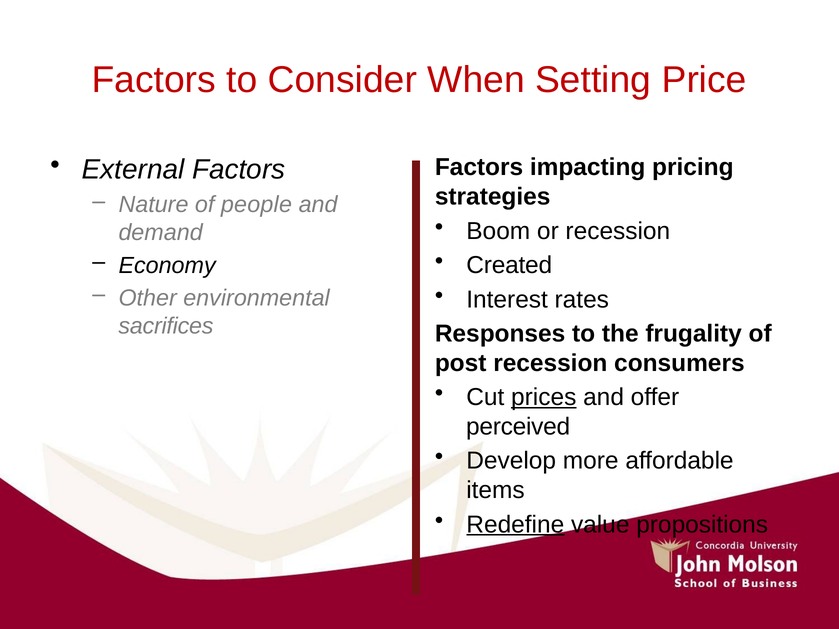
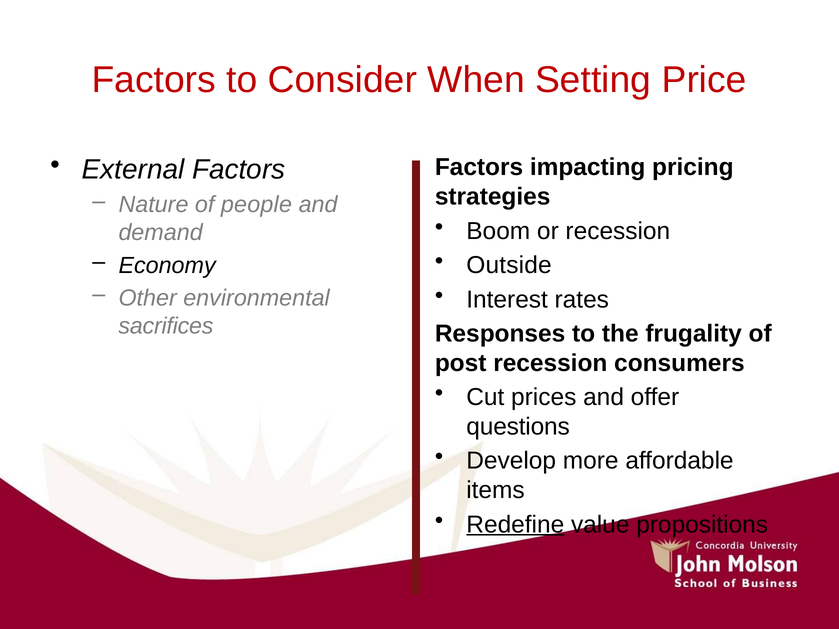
Created: Created -> Outside
prices underline: present -> none
perceived: perceived -> questions
